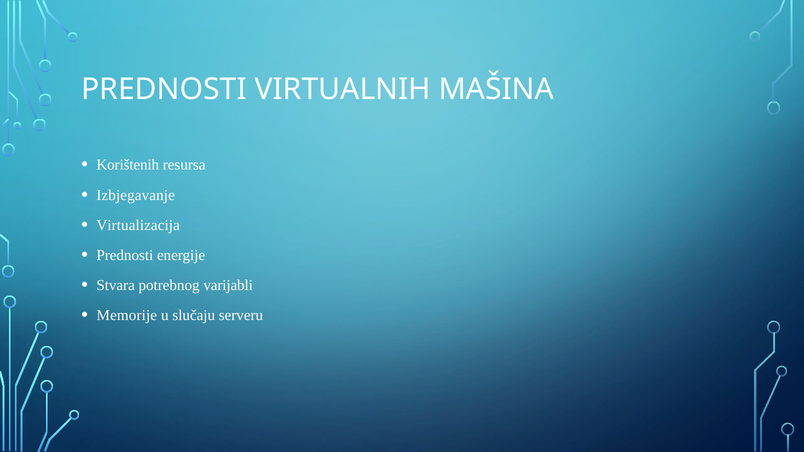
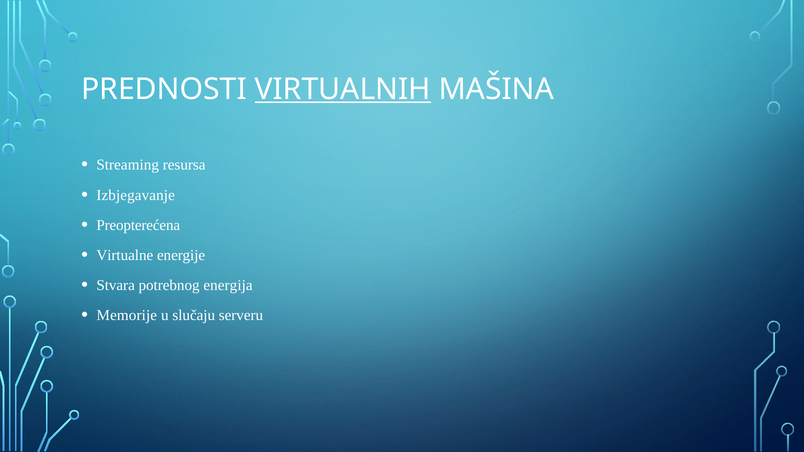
VIRTUALNIH underline: none -> present
Korištenih: Korištenih -> Streaming
Virtualizacija: Virtualizacija -> Preopterećena
Prednosti at (125, 255): Prednosti -> Virtualne
varijabli: varijabli -> energija
